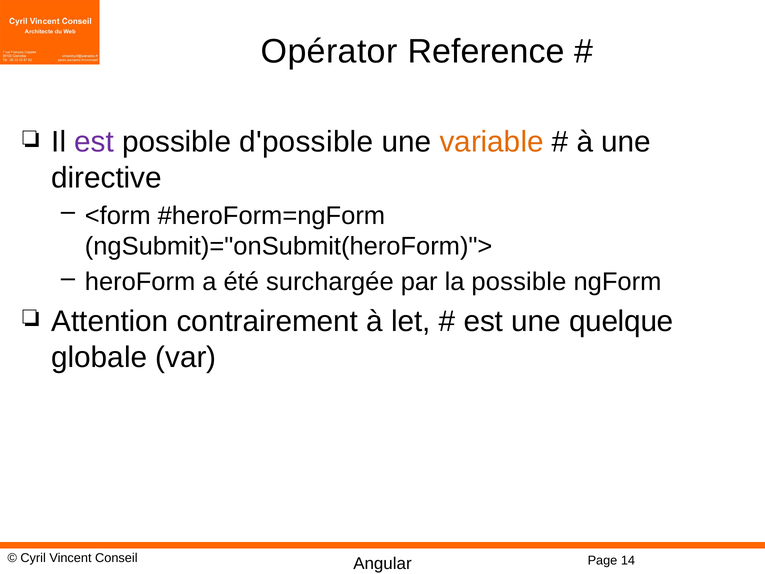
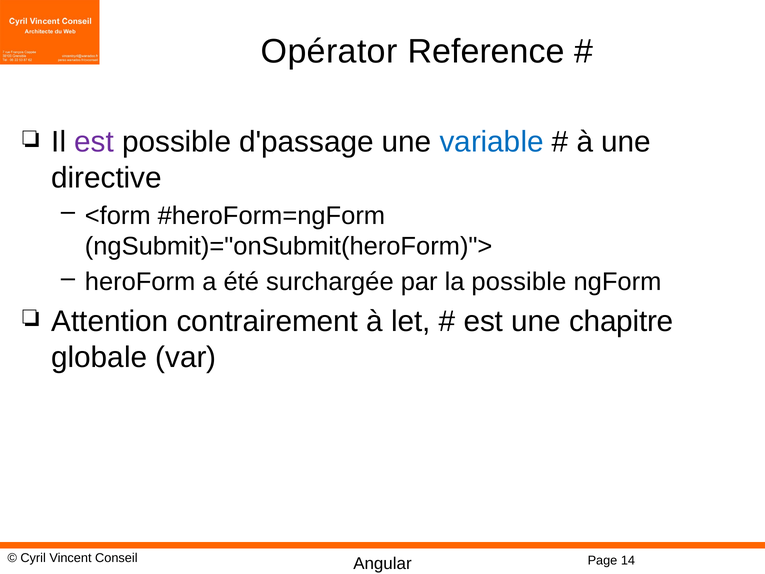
d'possible: d'possible -> d'passage
variable colour: orange -> blue
quelque: quelque -> chapitre
